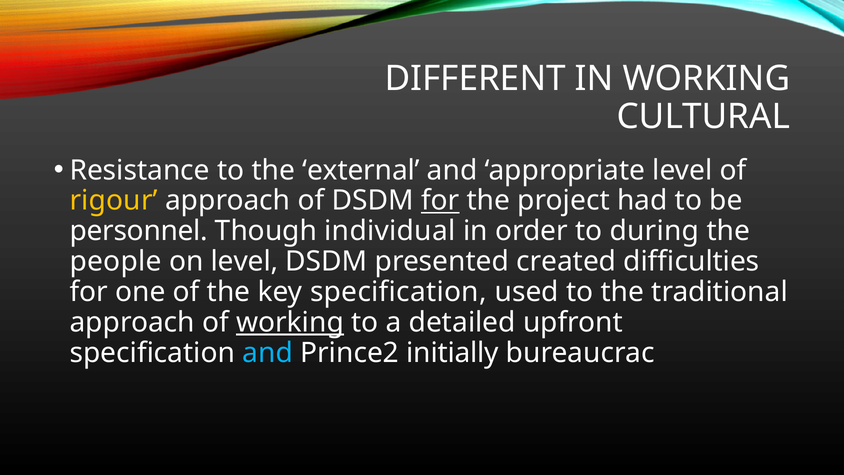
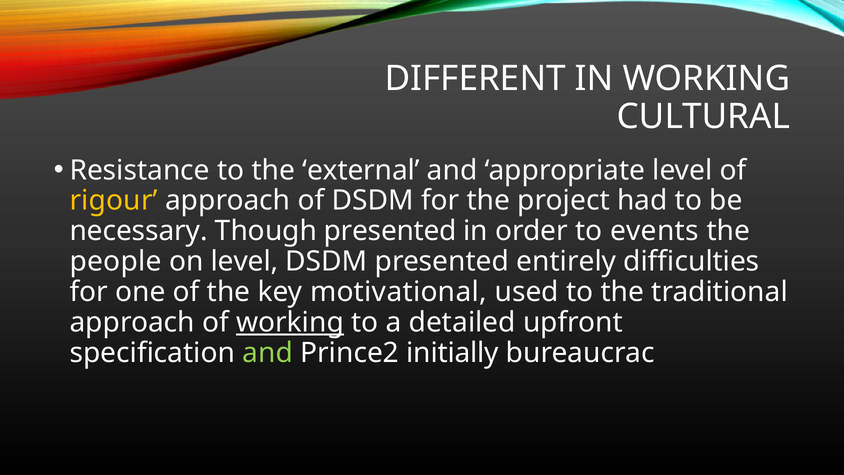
for at (440, 201) underline: present -> none
personnel: personnel -> necessary
Though individual: individual -> presented
during: during -> events
created: created -> entirely
key specification: specification -> motivational
and at (268, 353) colour: light blue -> light green
